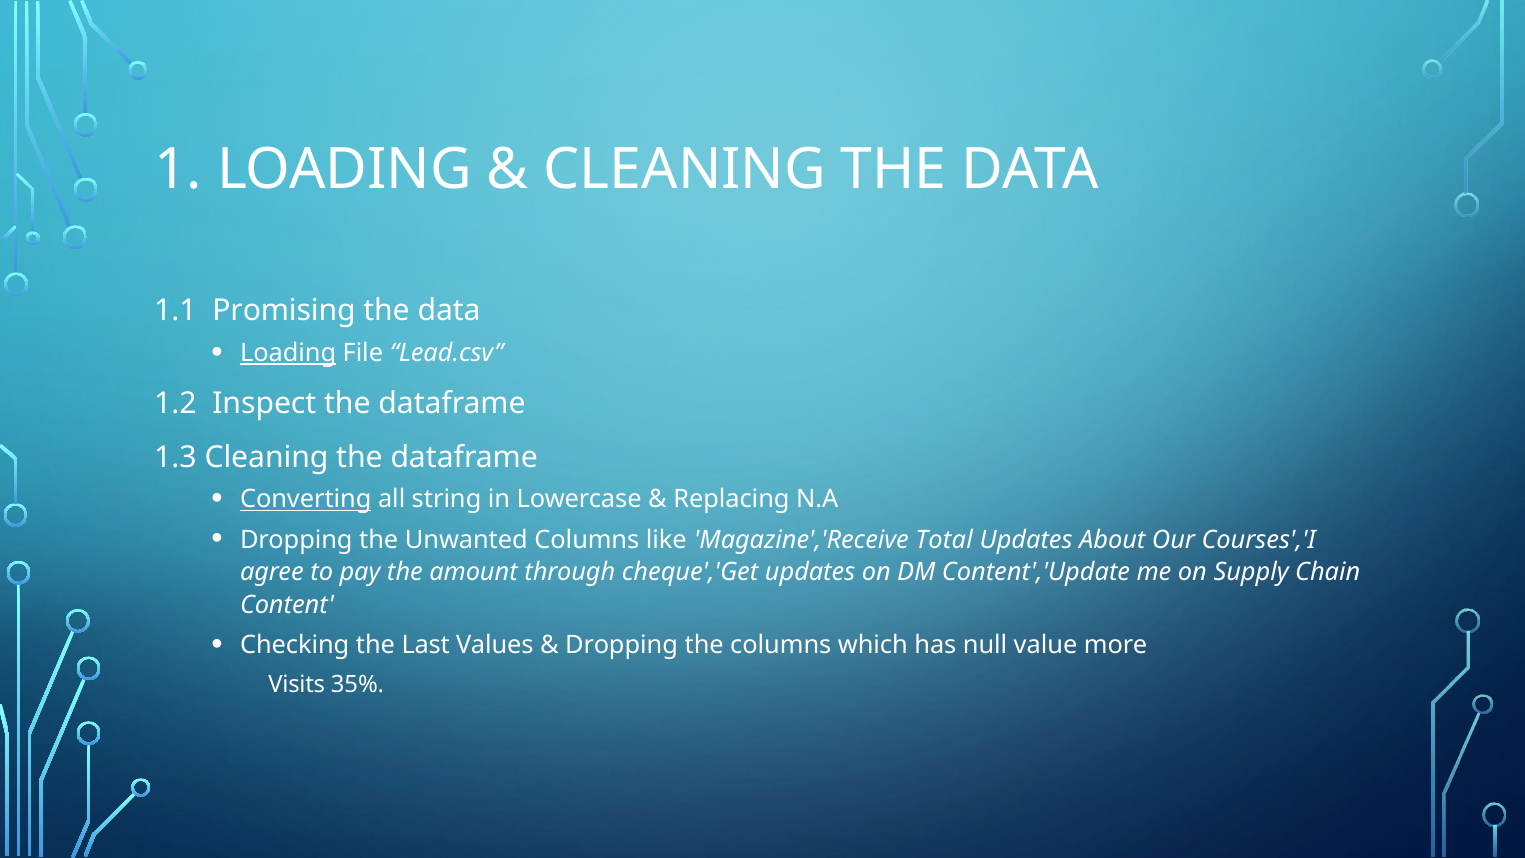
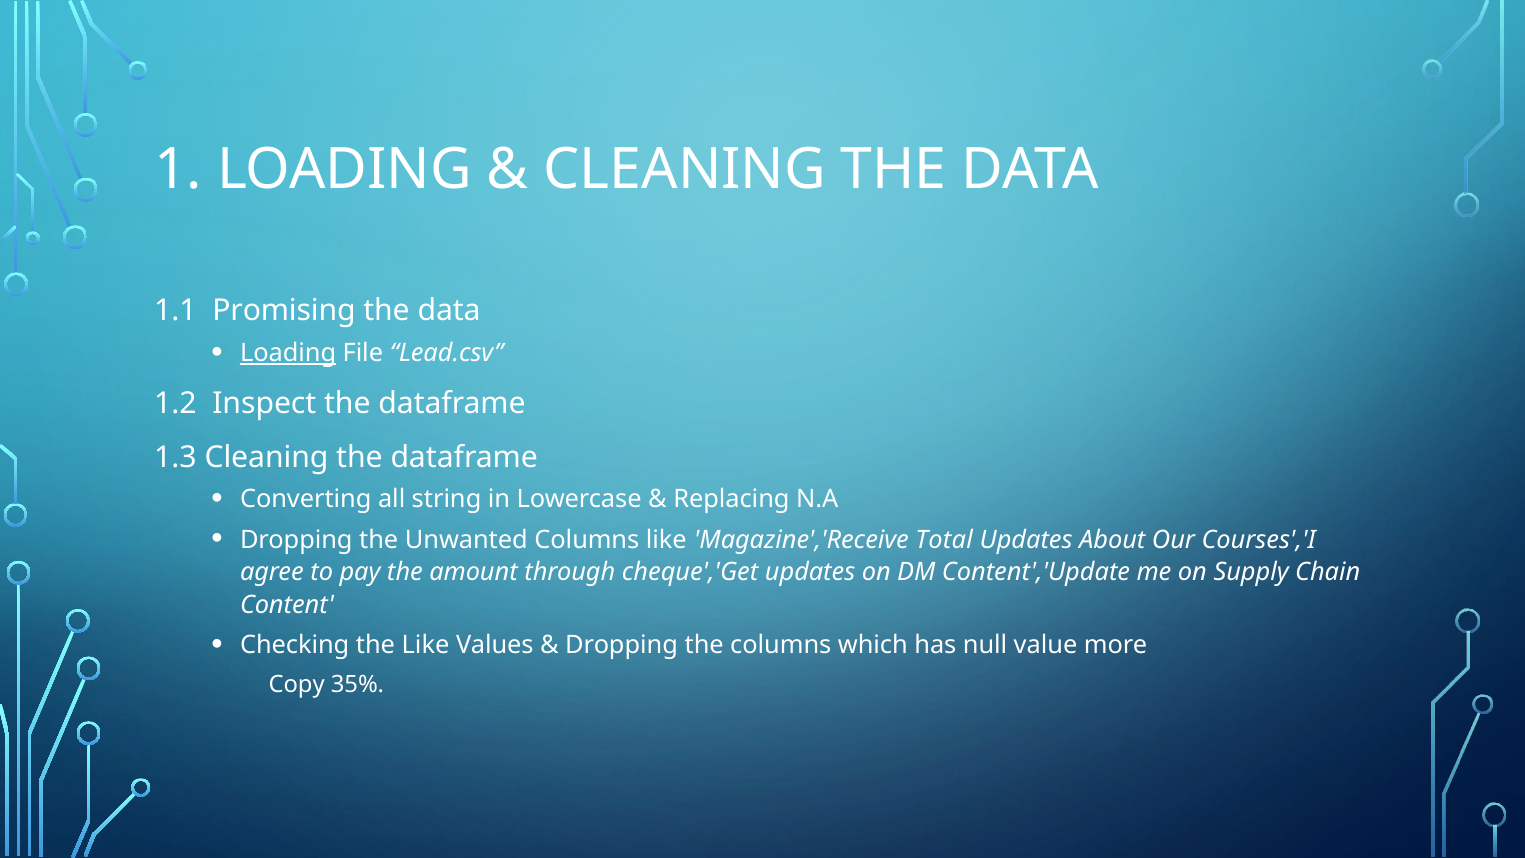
Converting underline: present -> none
the Last: Last -> Like
Visits: Visits -> Copy
